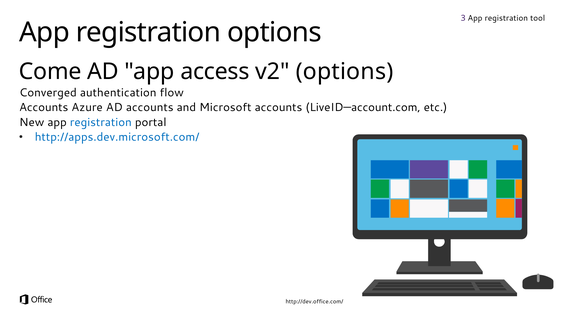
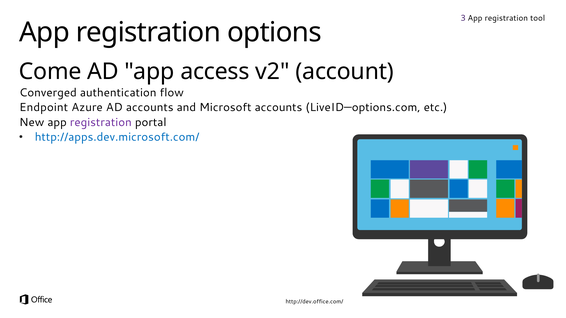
v2 options: options -> account
Accounts at (44, 108): Accounts -> Endpoint
LiveID—account.com: LiveID—account.com -> LiveID—options.com
registration at (101, 122) colour: blue -> purple
